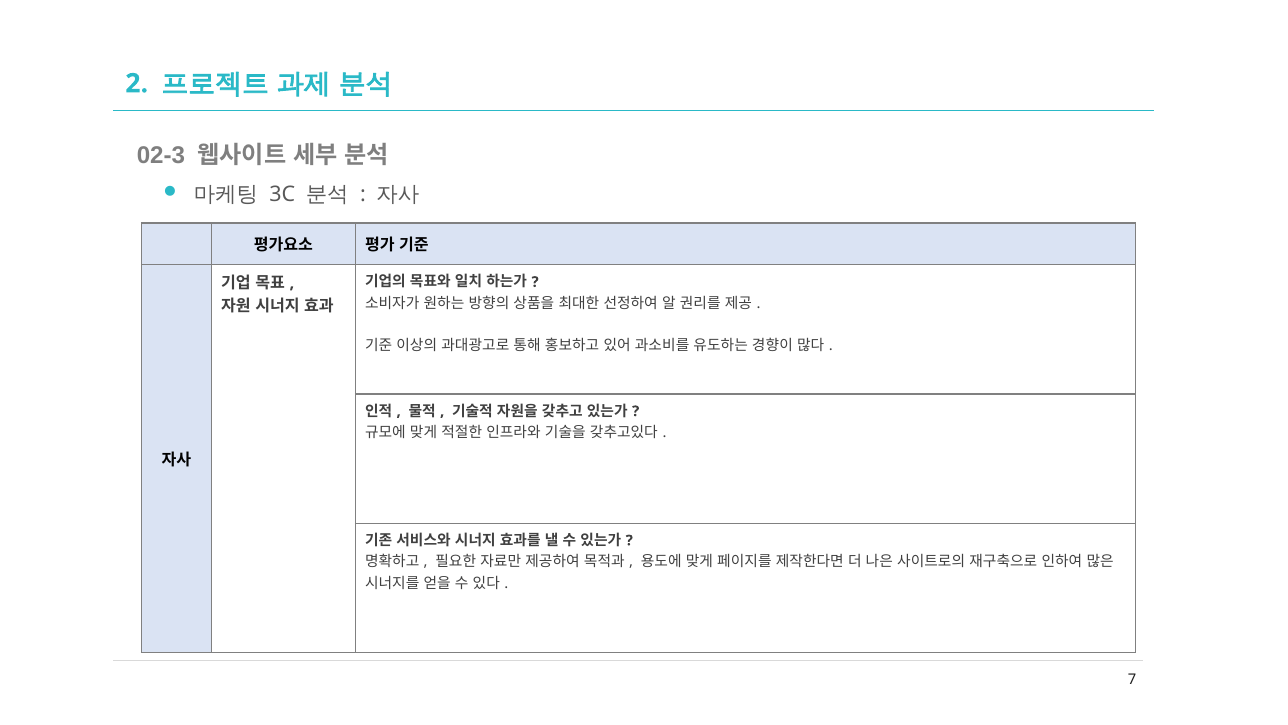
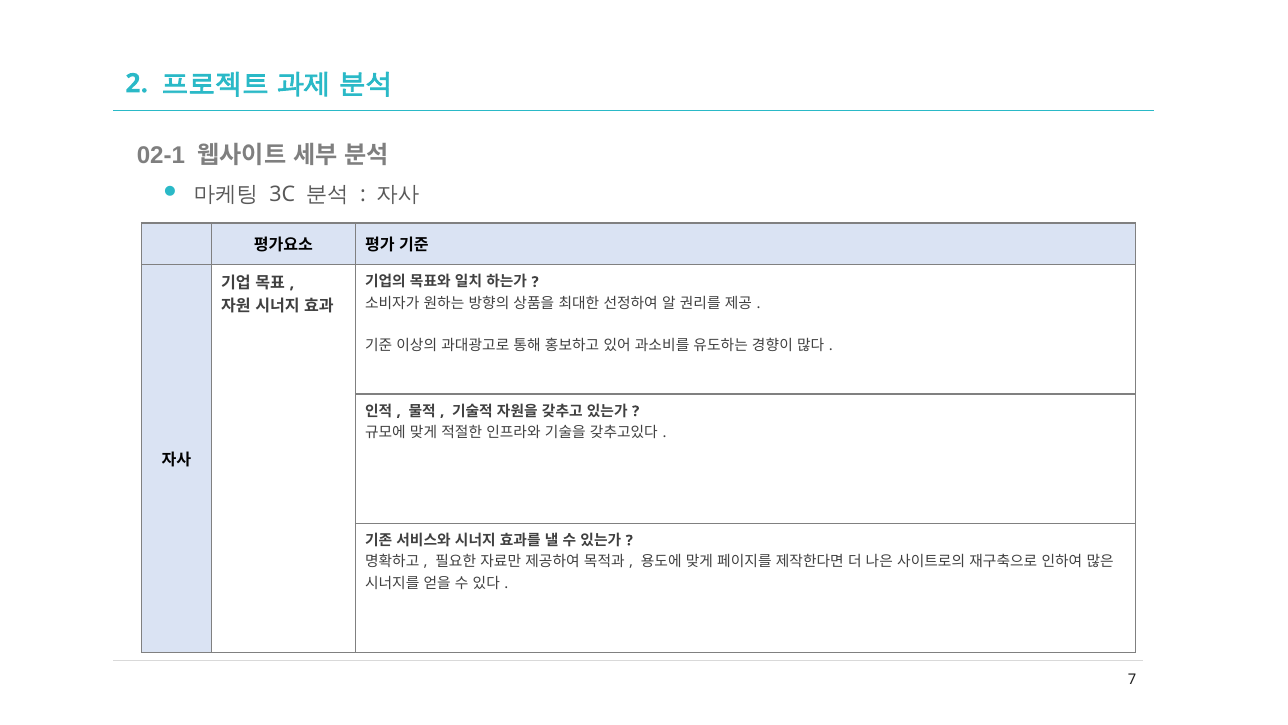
02-3: 02-3 -> 02-1
